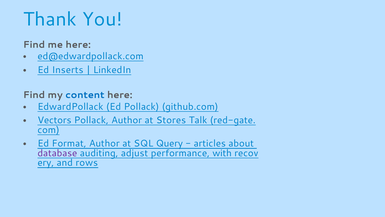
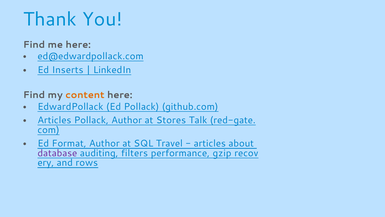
content colour: blue -> orange
Vectors at (54, 120): Vectors -> Articles
Query: Query -> Travel
adjust: adjust -> filters
with: with -> gzip
